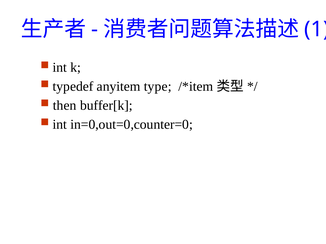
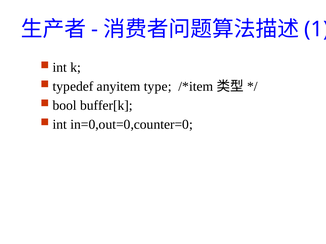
then: then -> bool
